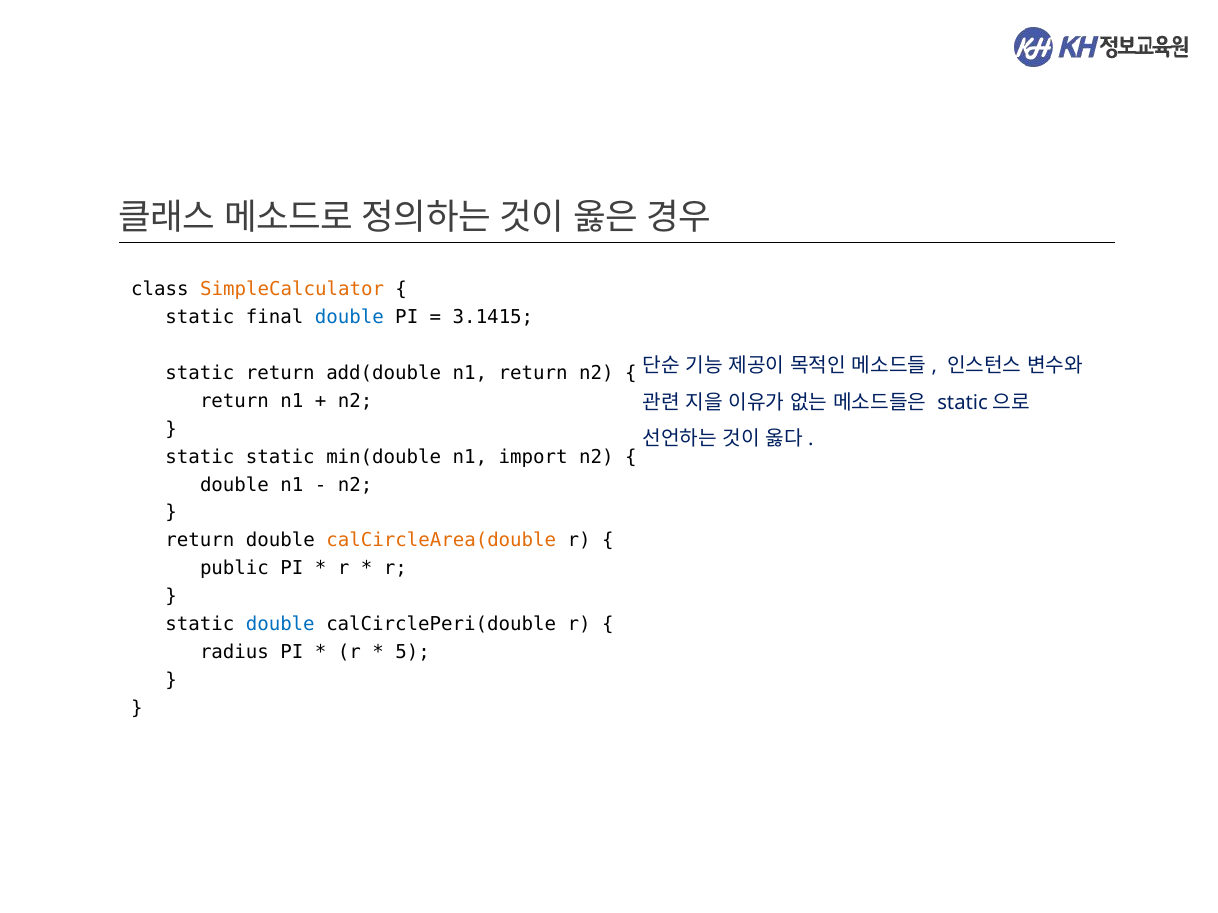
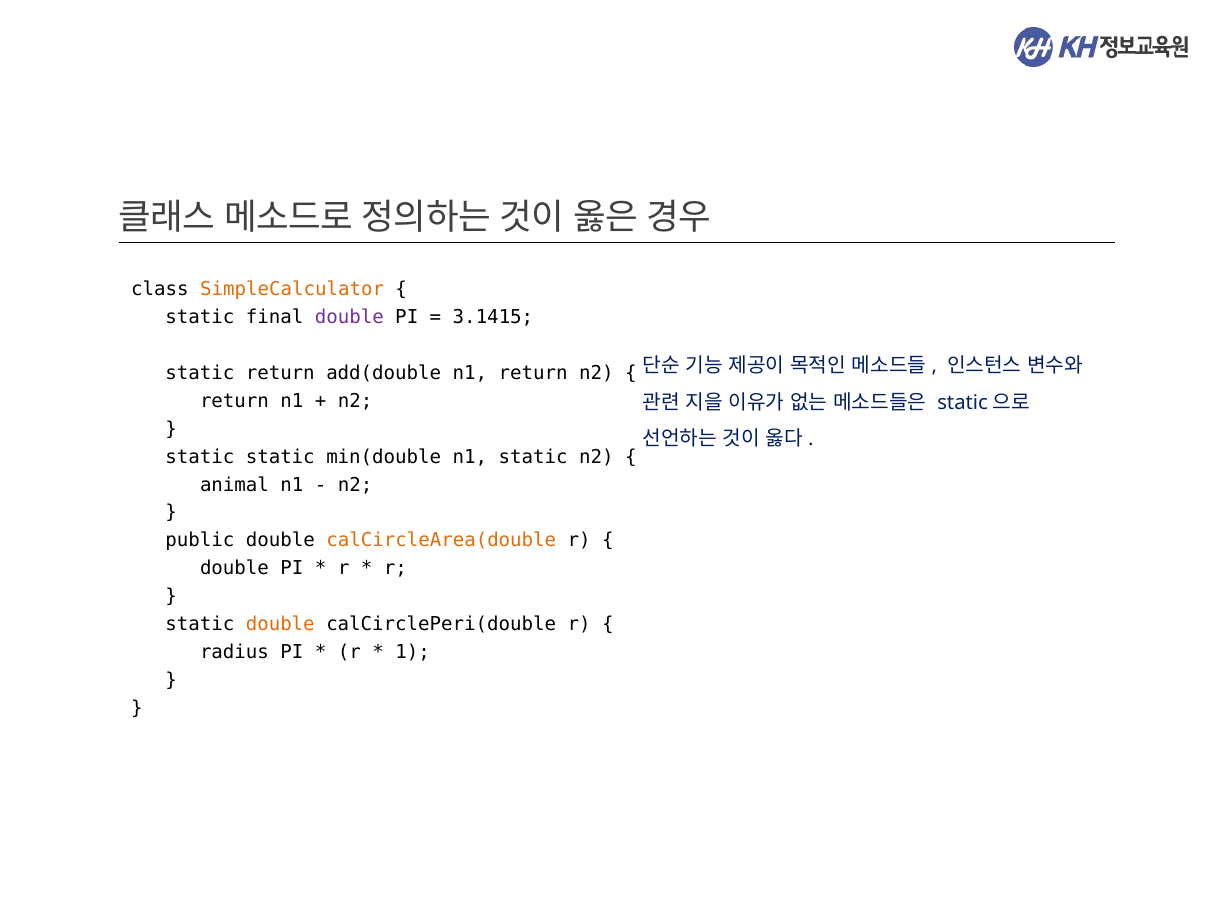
double at (349, 318) colour: blue -> purple
n1 import: import -> static
double at (234, 485): double -> animal
return at (200, 541): return -> public
public at (234, 569): public -> double
double at (280, 625) colour: blue -> orange
5: 5 -> 1
